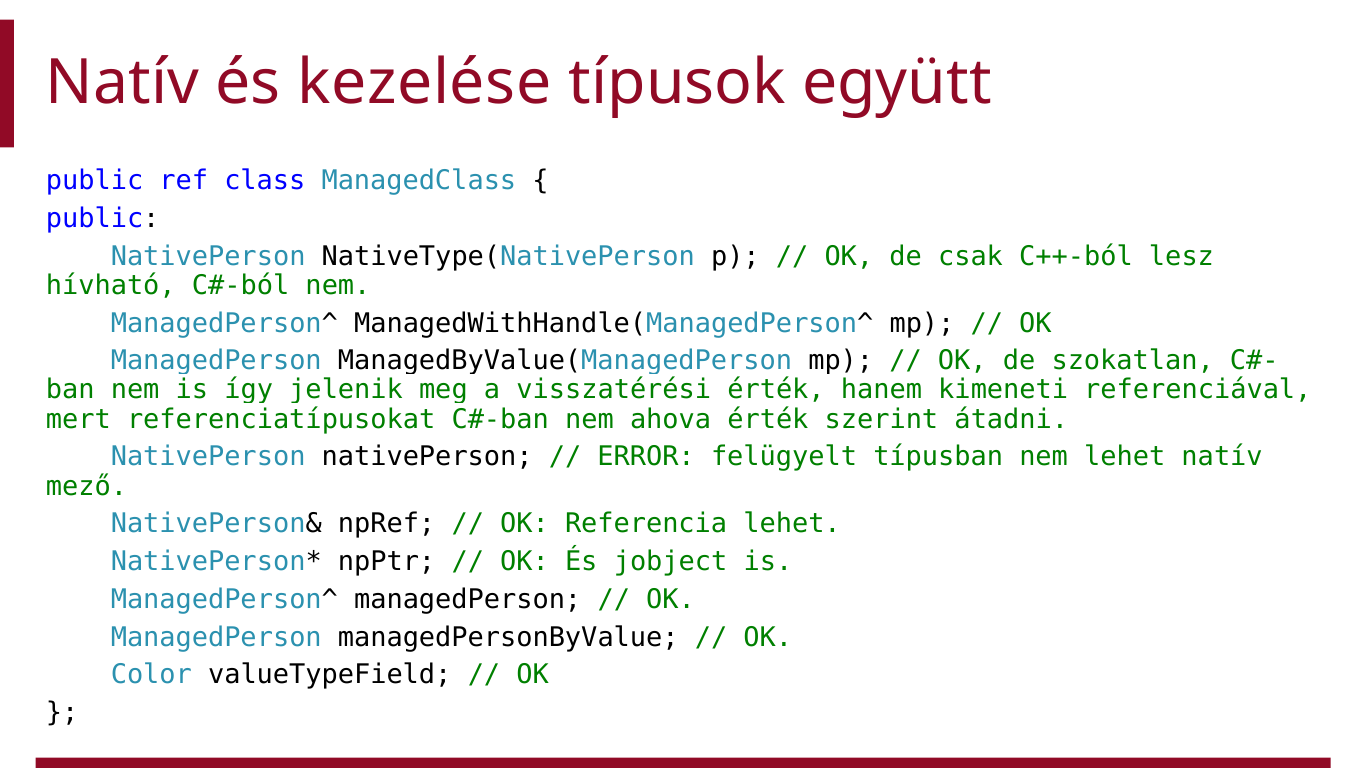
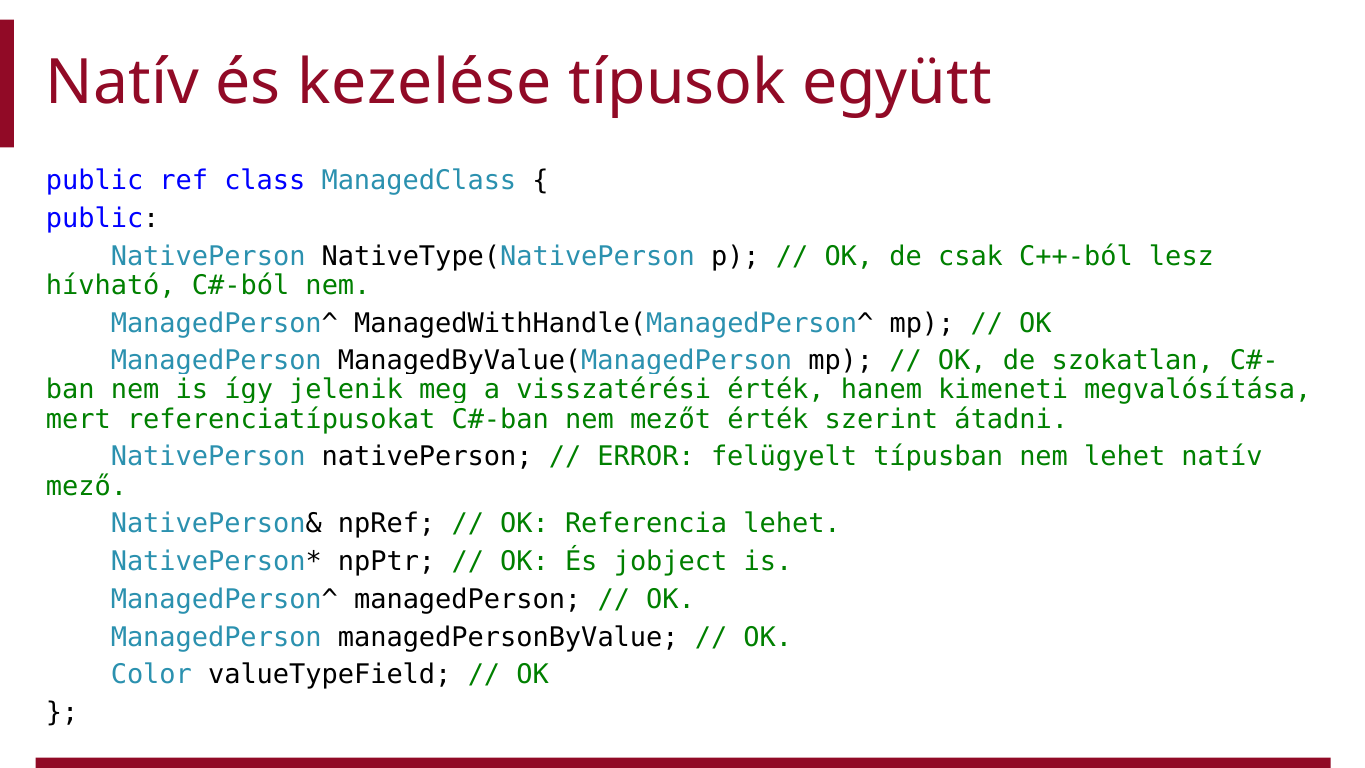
referenciával: referenciával -> megvalósítása
ahova: ahova -> mezőt
